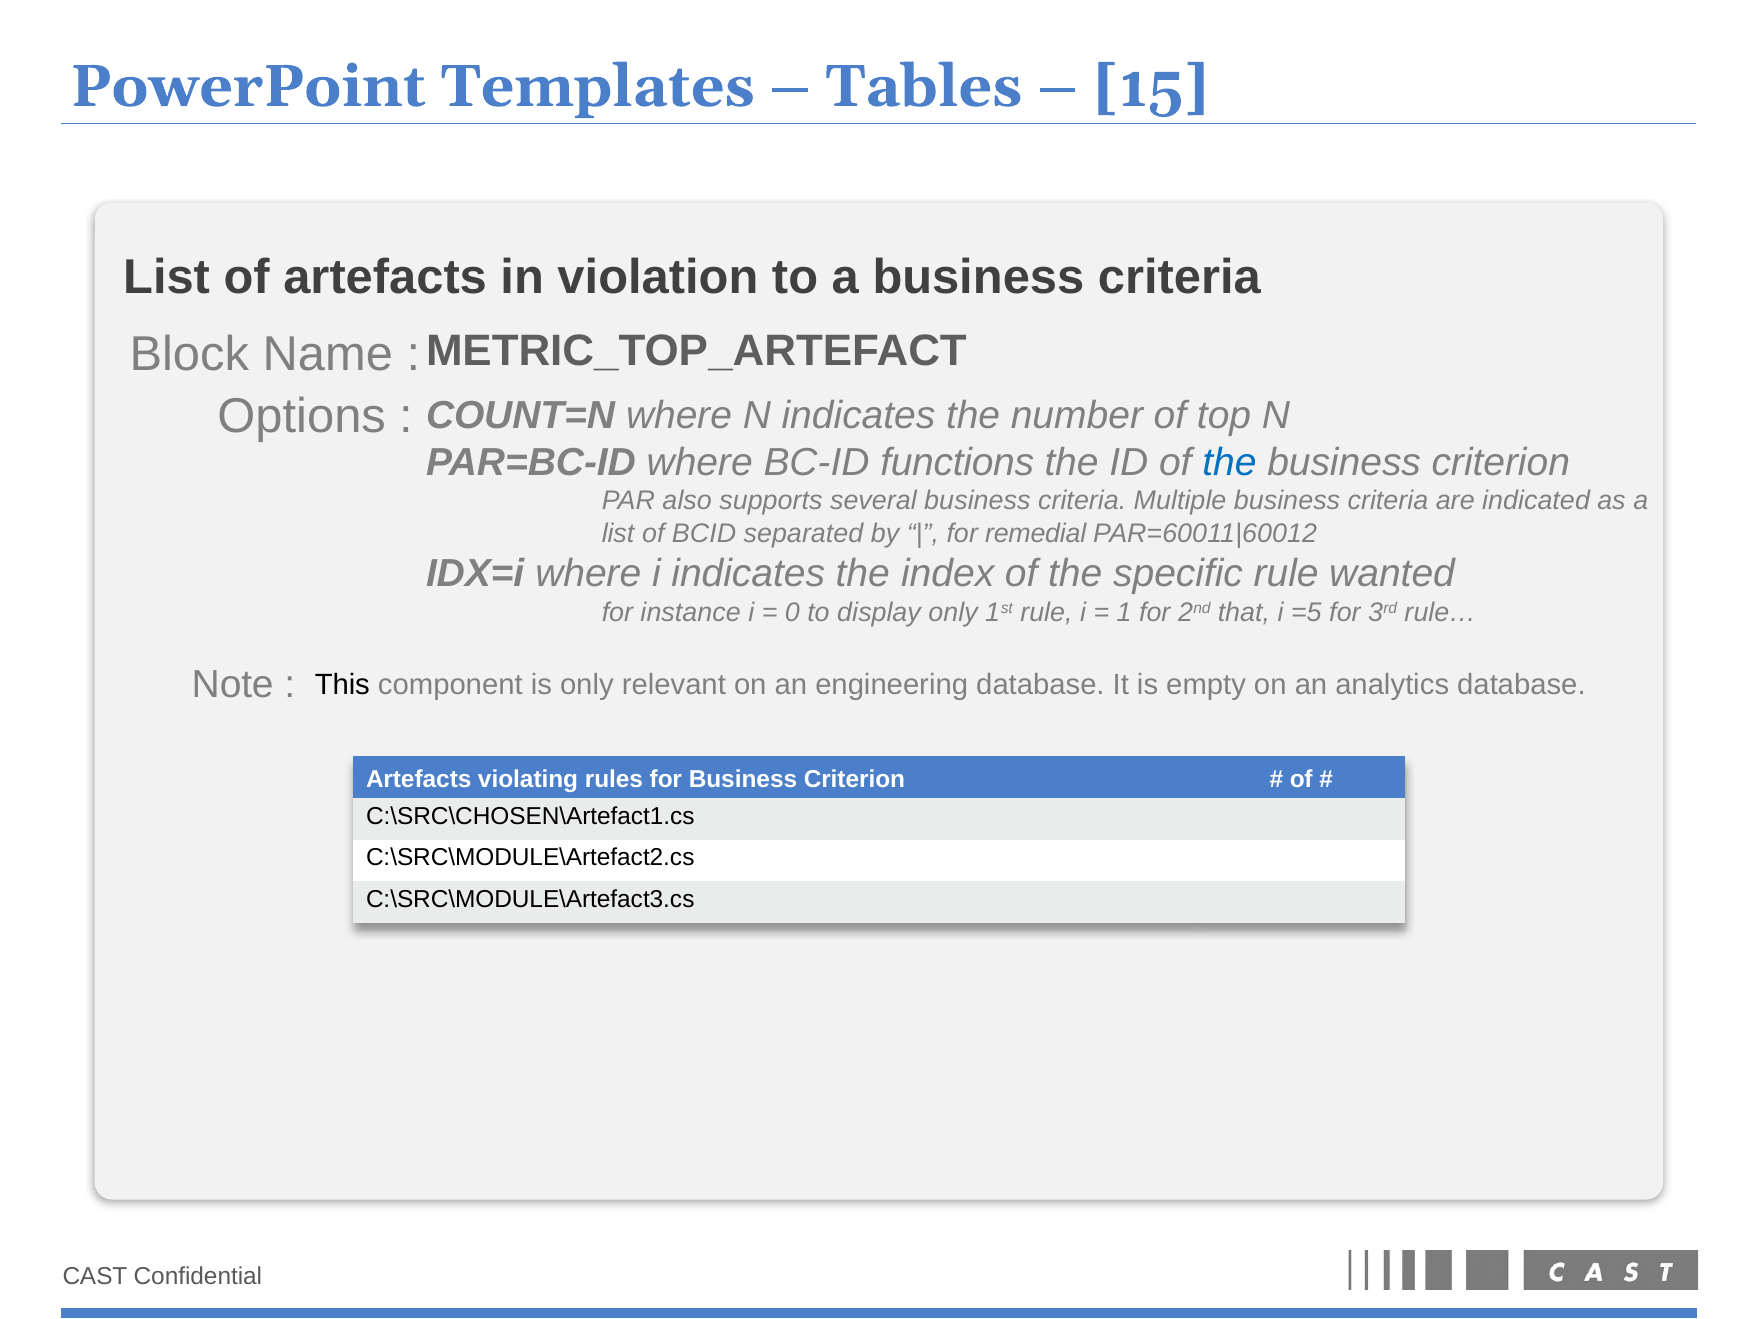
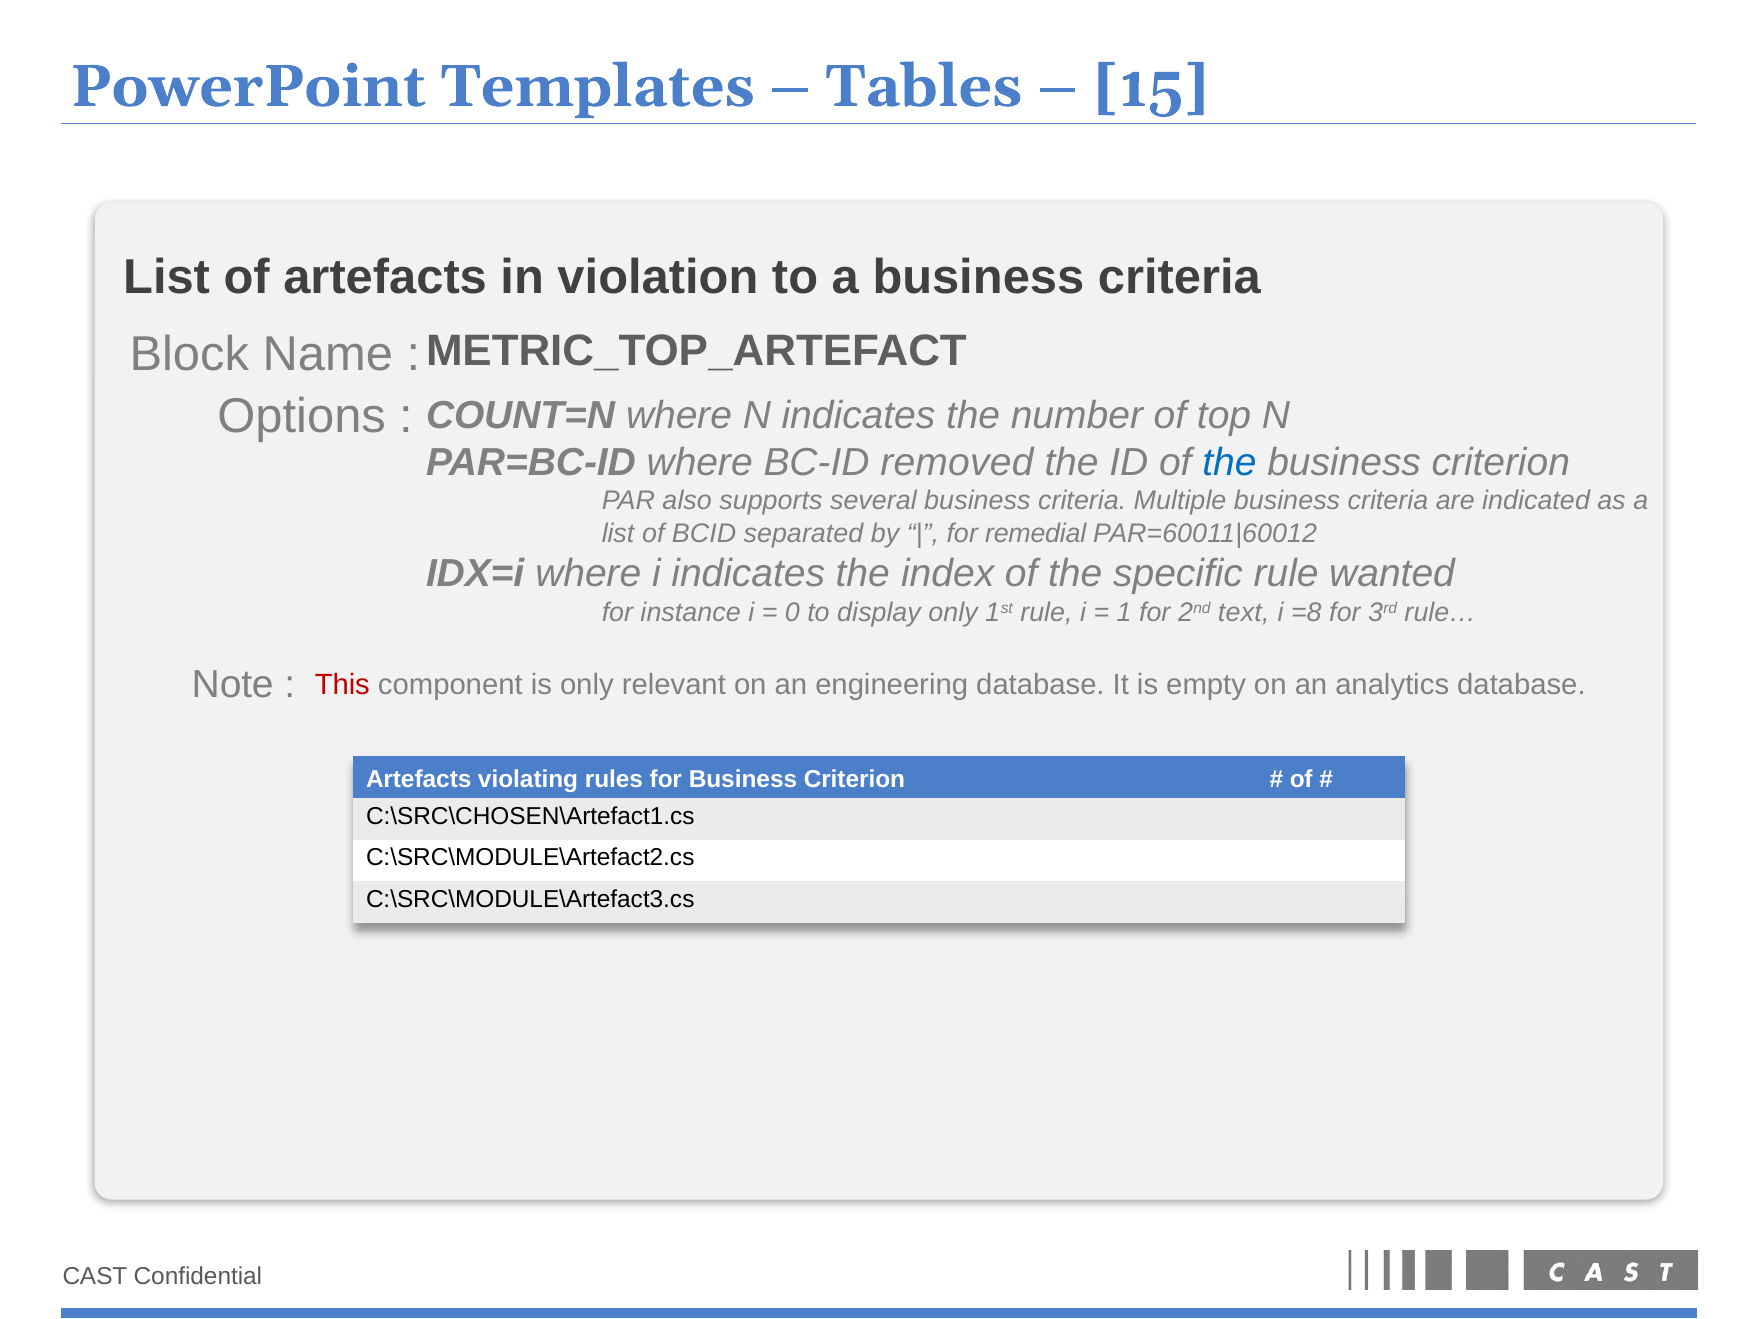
functions: functions -> removed
that: that -> text
=5: =5 -> =8
This colour: black -> red
